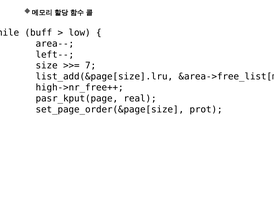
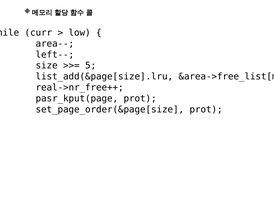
buff: buff -> curr
7: 7 -> 5
high->nr_free++: high->nr_free++ -> real->nr_free++
pasr_kput(page real: real -> prot
